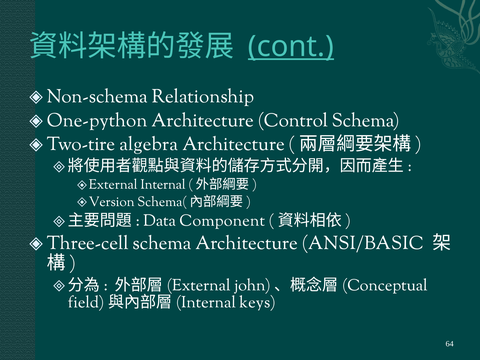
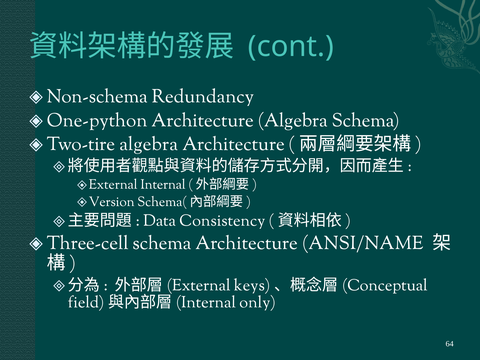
cont underline: present -> none
Relationship: Relationship -> Redundancy
Architecture Control: Control -> Algebra
Component: Component -> Consistency
ANSI/BASIC: ANSI/BASIC -> ANSI/NAME
john: john -> keys
keys: keys -> only
